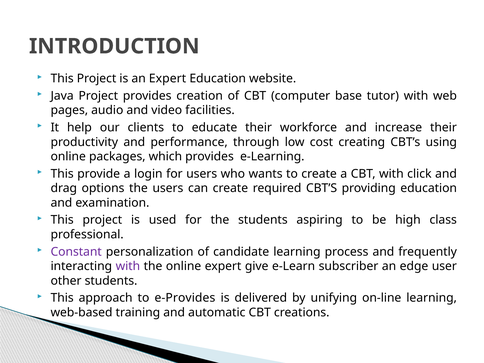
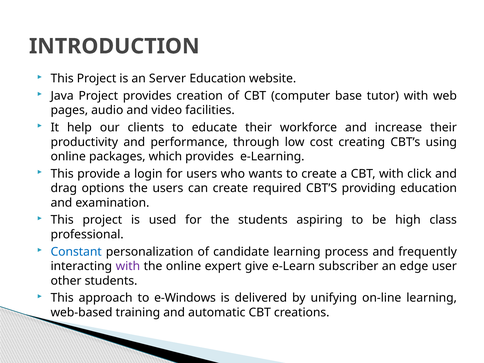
an Expert: Expert -> Server
Constant colour: purple -> blue
e-Provides: e-Provides -> e-Windows
